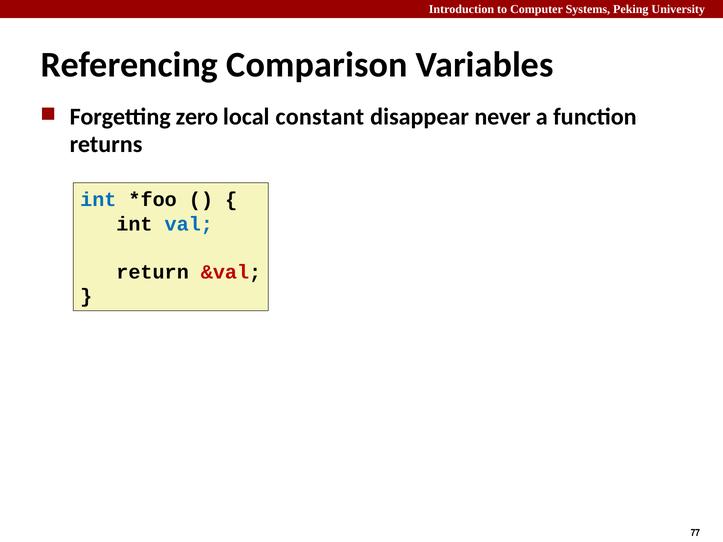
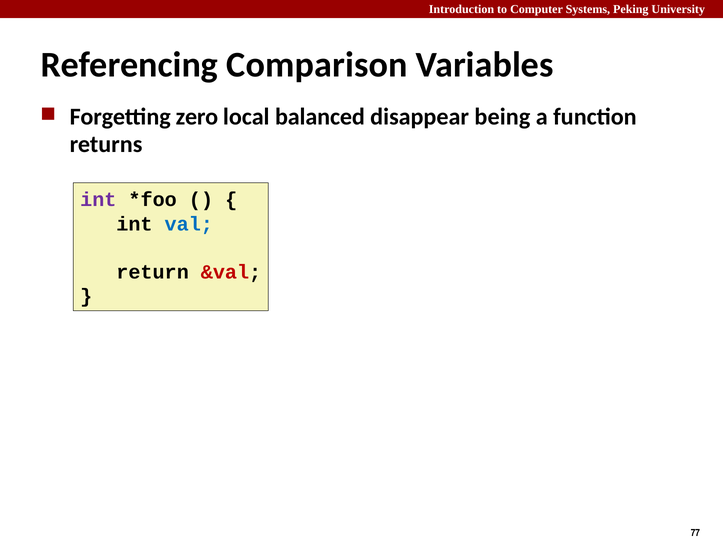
constant: constant -> balanced
never: never -> being
int at (98, 200) colour: blue -> purple
